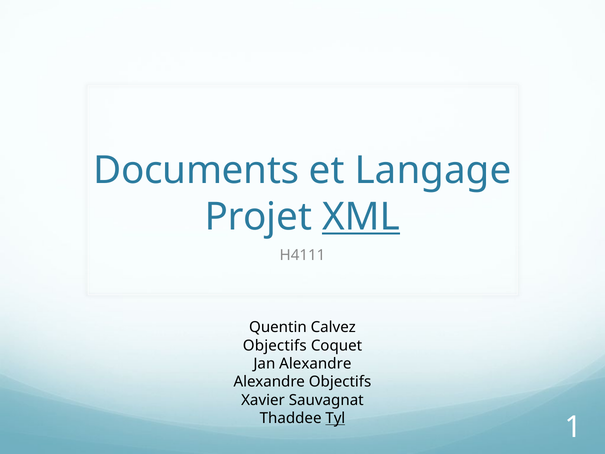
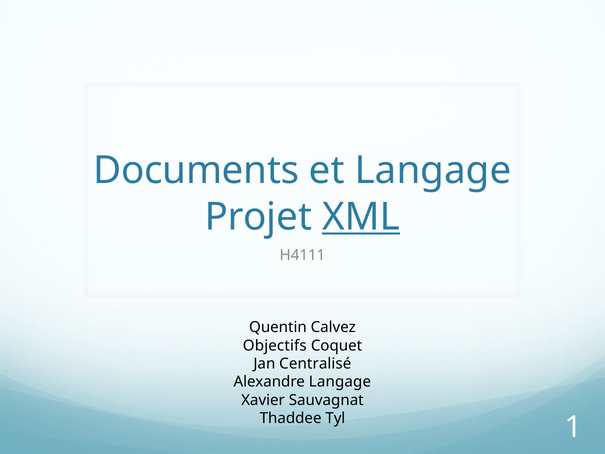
Jan Alexandre: Alexandre -> Centralisé
Alexandre Objectifs: Objectifs -> Langage
Tyl underline: present -> none
